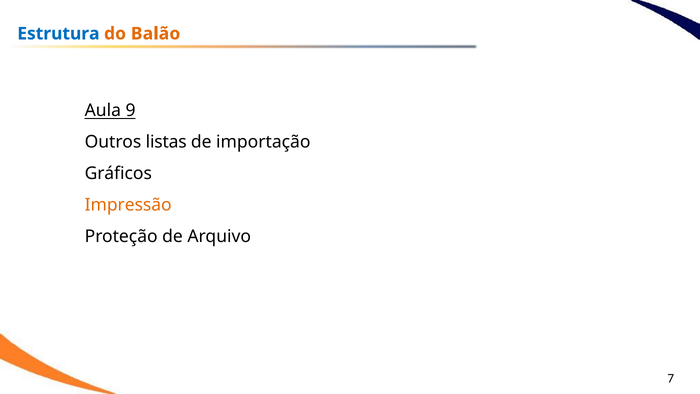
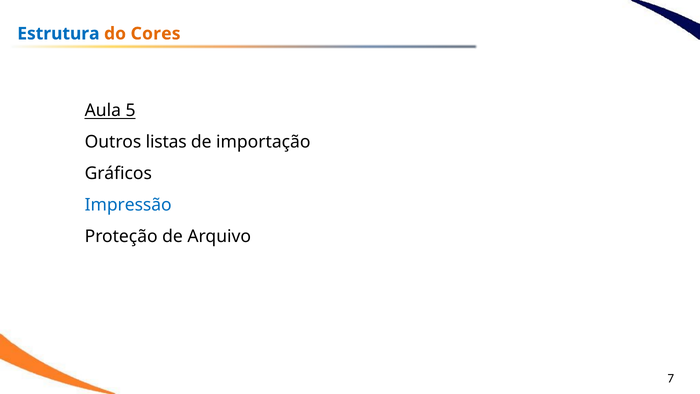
Balão: Balão -> Cores
9: 9 -> 5
Impressão colour: orange -> blue
